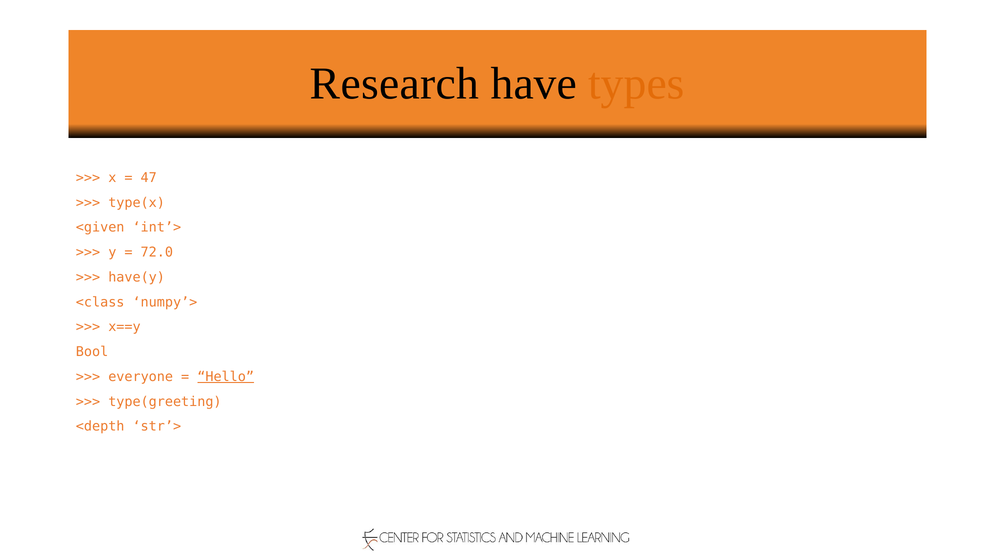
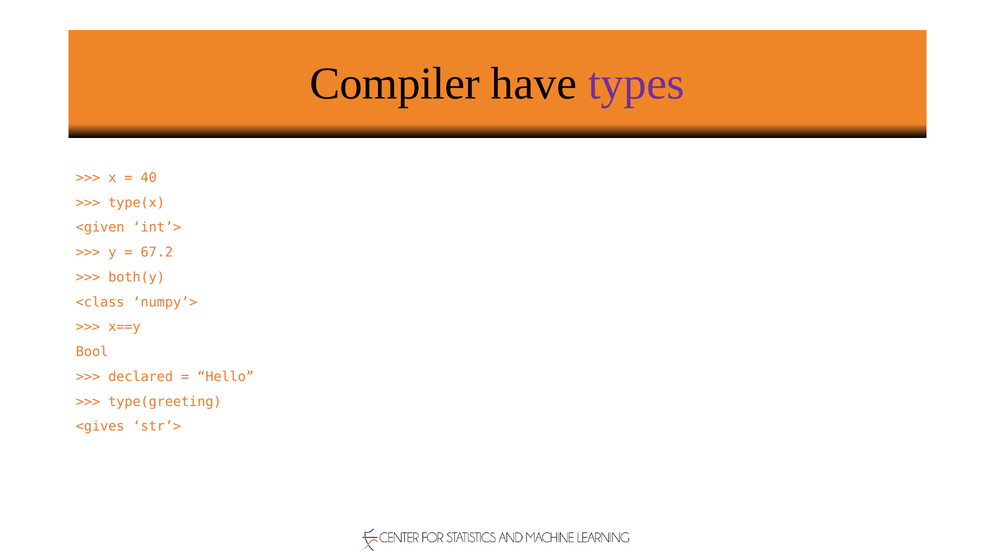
Research: Research -> Compiler
types colour: orange -> purple
47: 47 -> 40
72.0: 72.0 -> 67.2
have(y: have(y -> both(y
everyone: everyone -> declared
Hello underline: present -> none
<depth: <depth -> <gives
